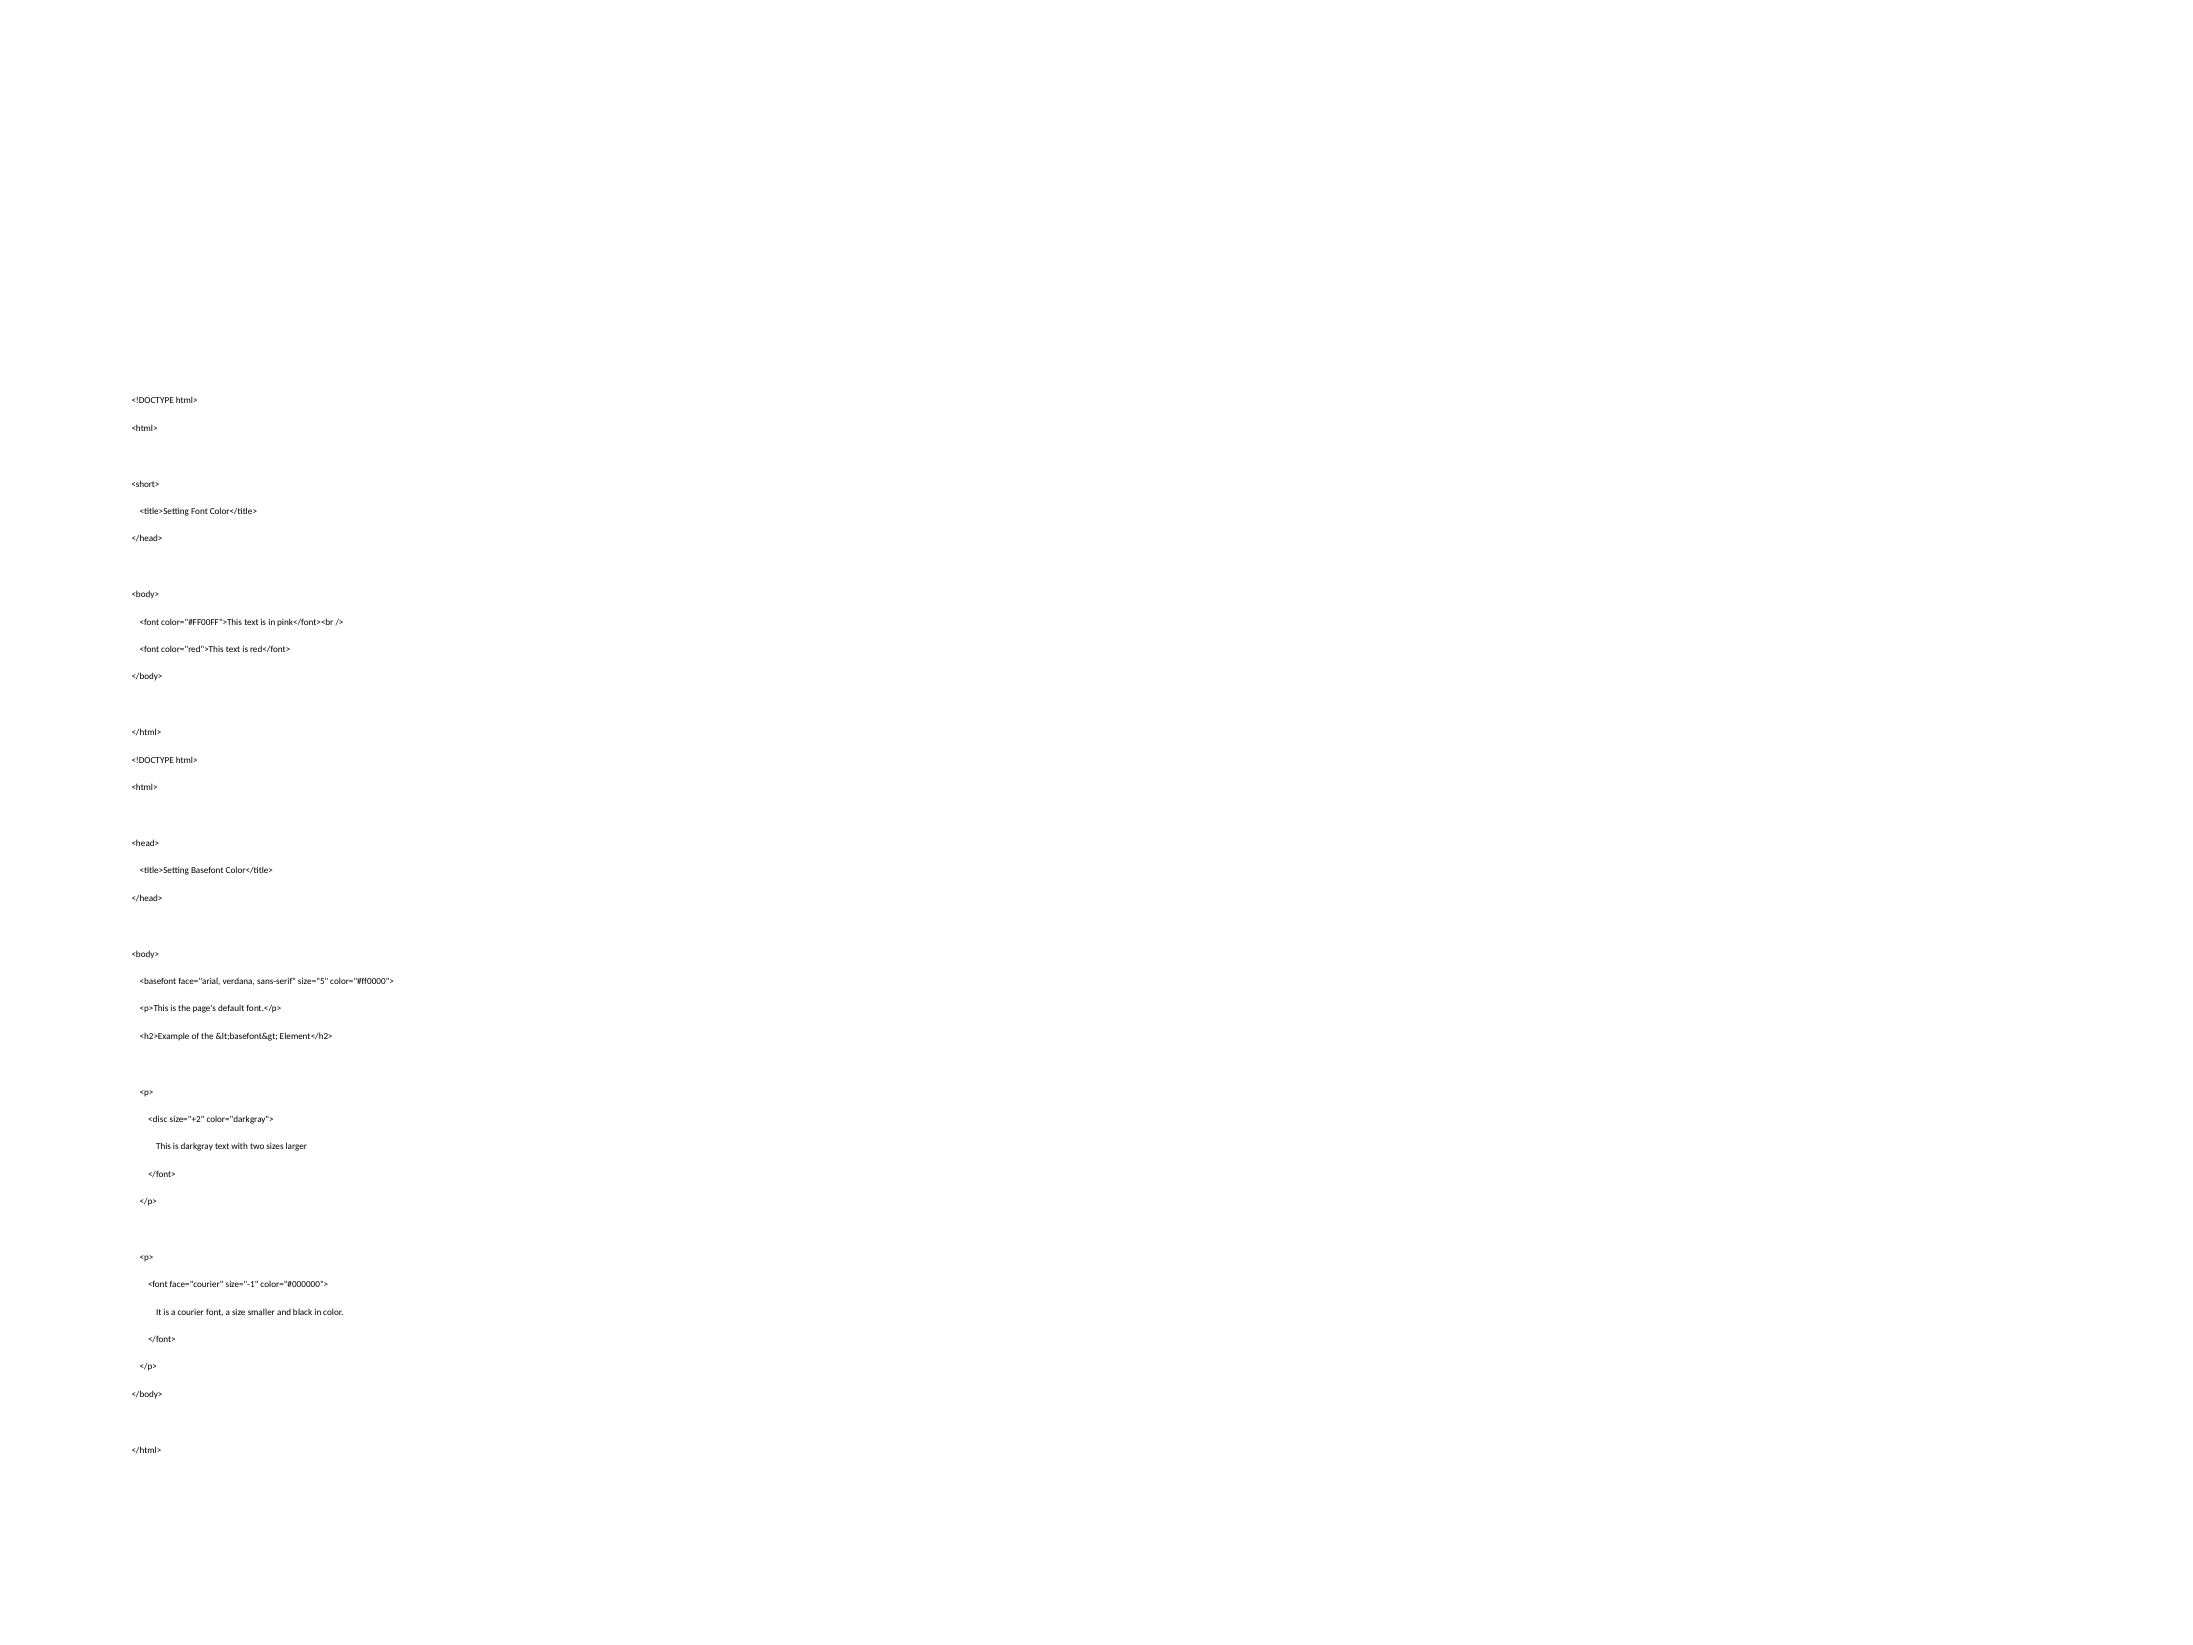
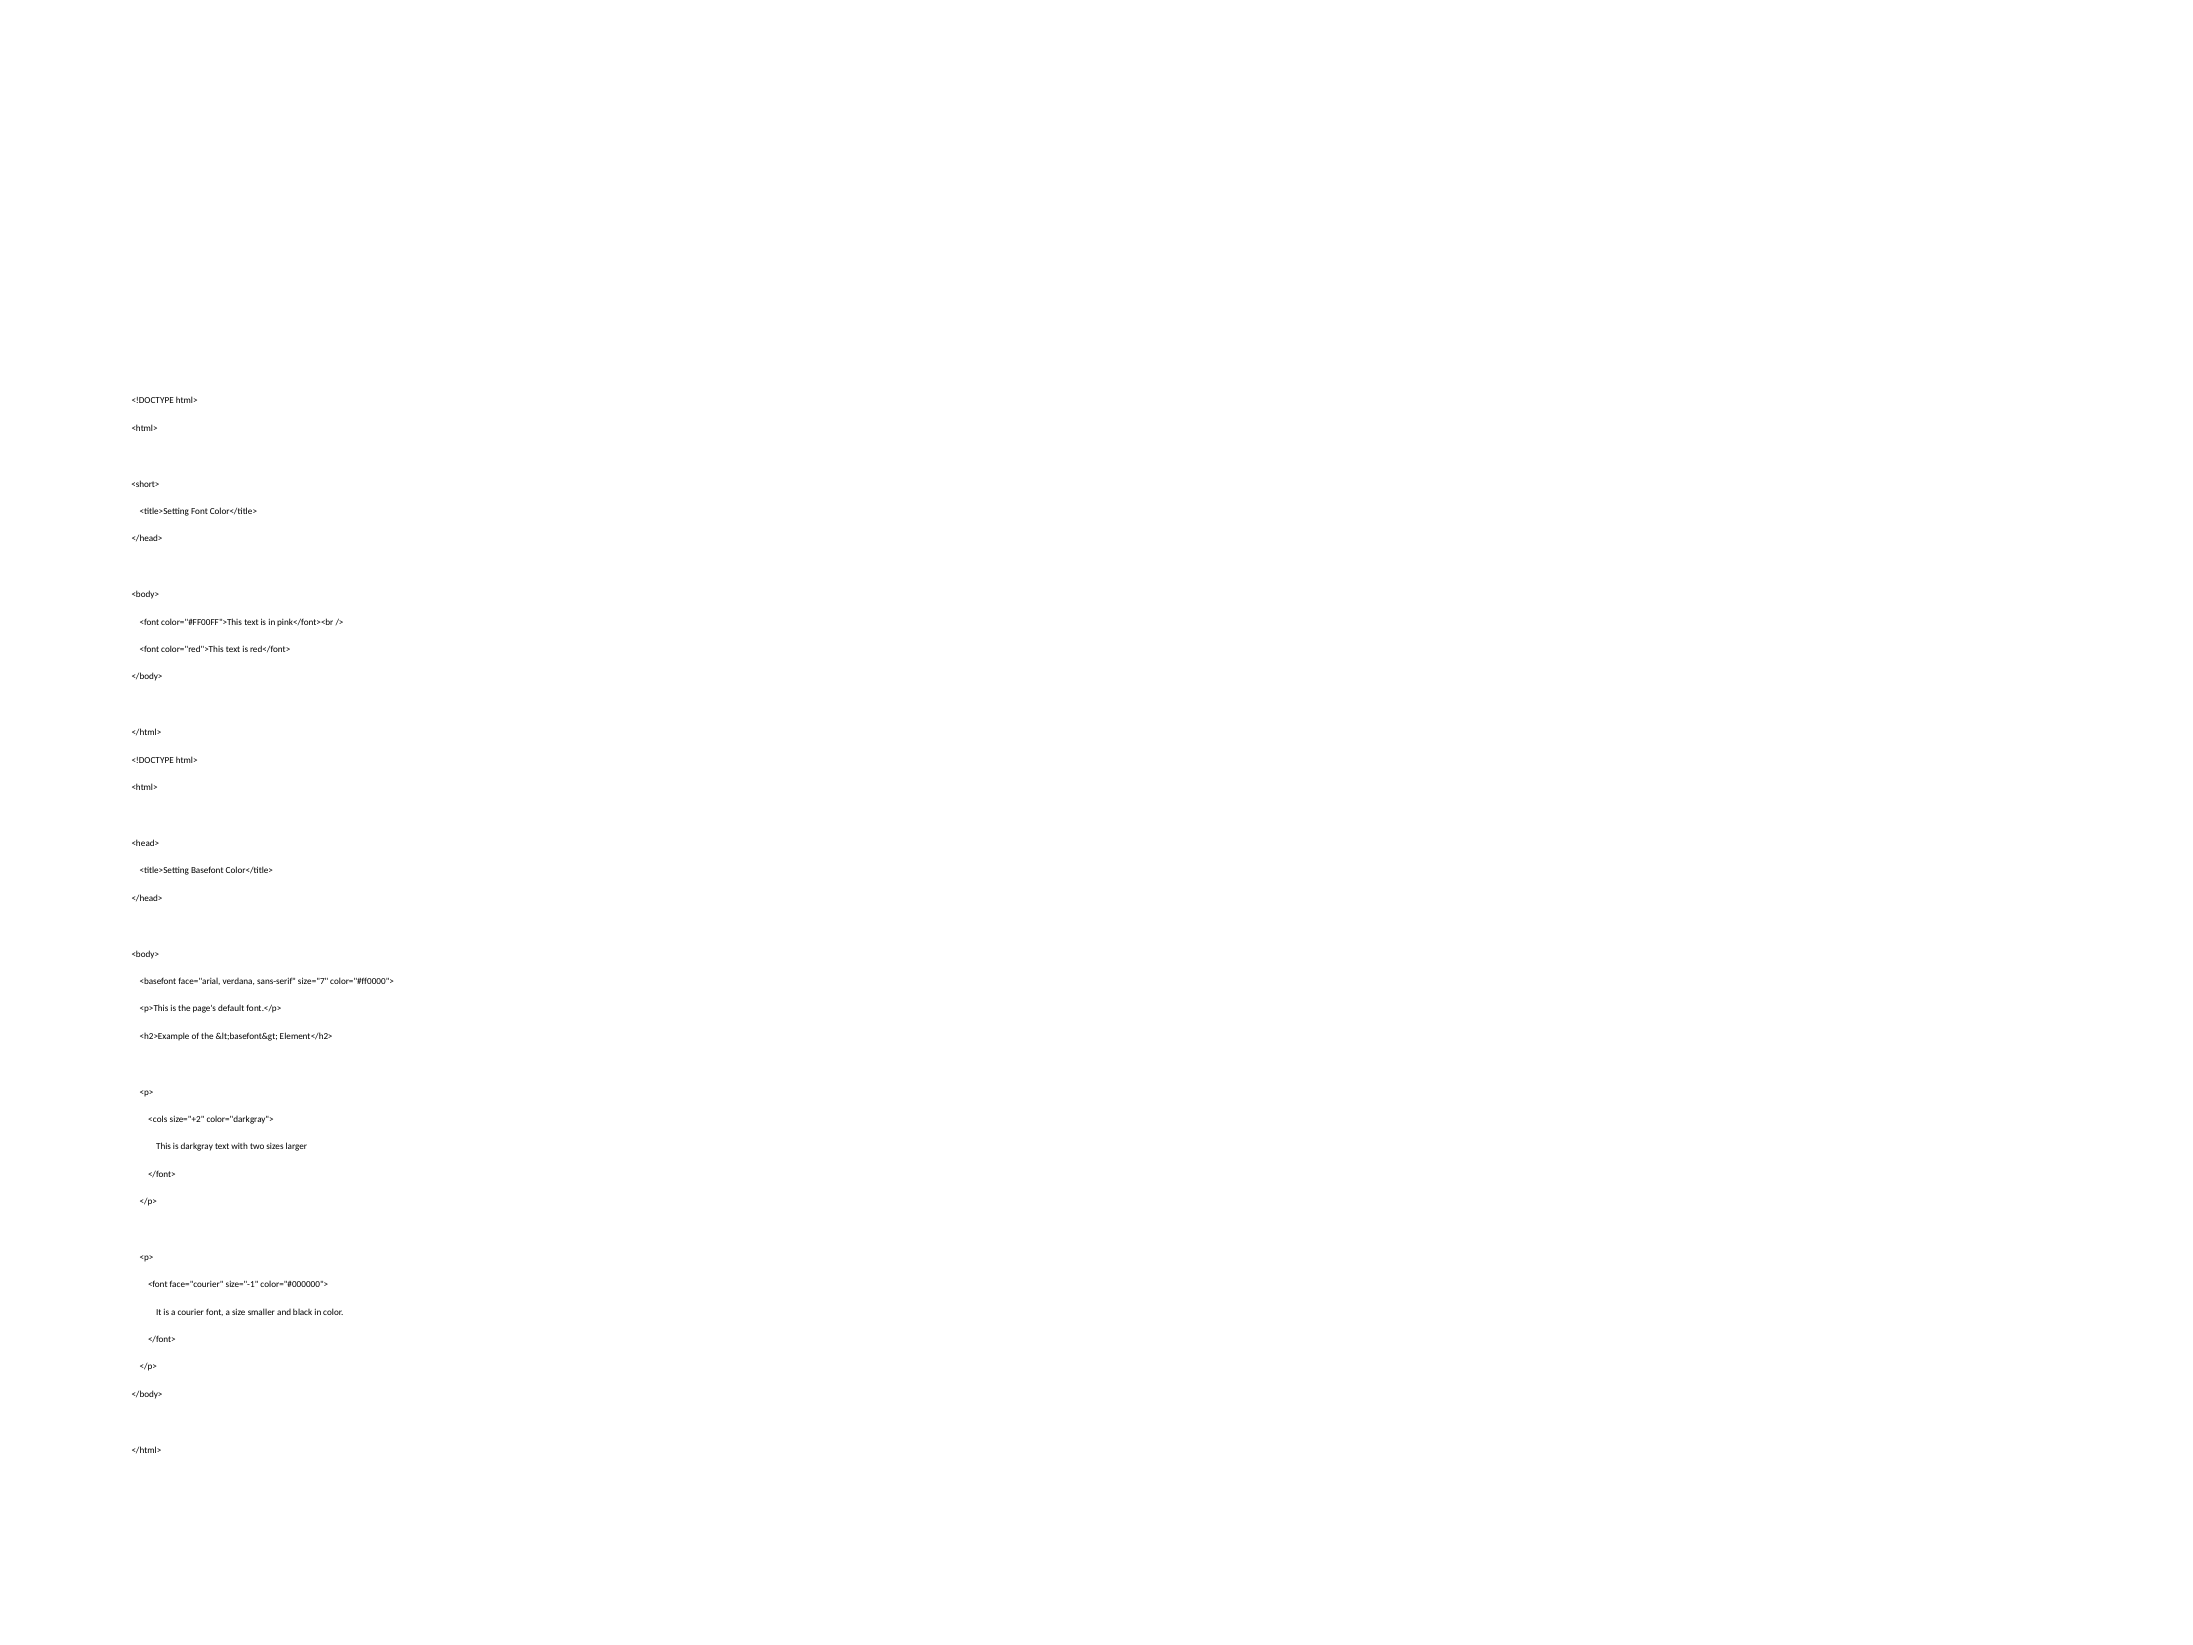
size="5: size="5 -> size="7
<disc: <disc -> <cols
